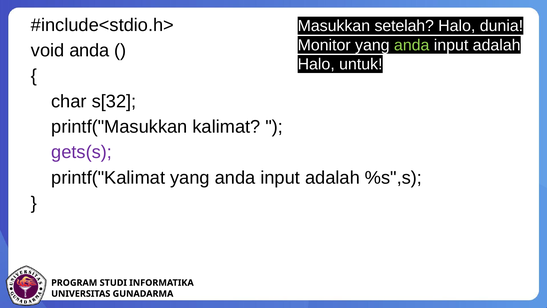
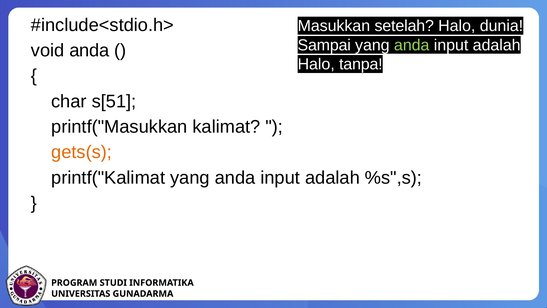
Monitor: Monitor -> Sampai
untuk: untuk -> tanpa
s[32: s[32 -> s[51
gets(s colour: purple -> orange
